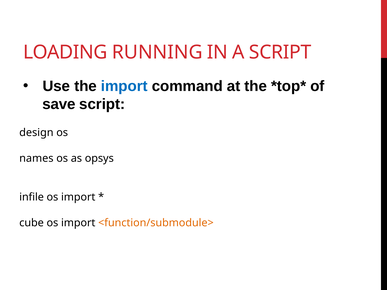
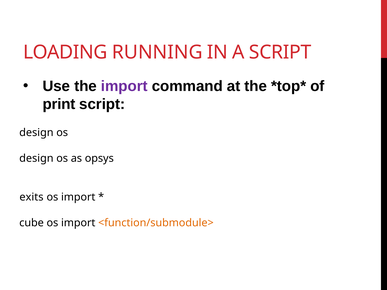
import at (124, 86) colour: blue -> purple
save: save -> print
names at (36, 159): names -> design
infile: infile -> exits
